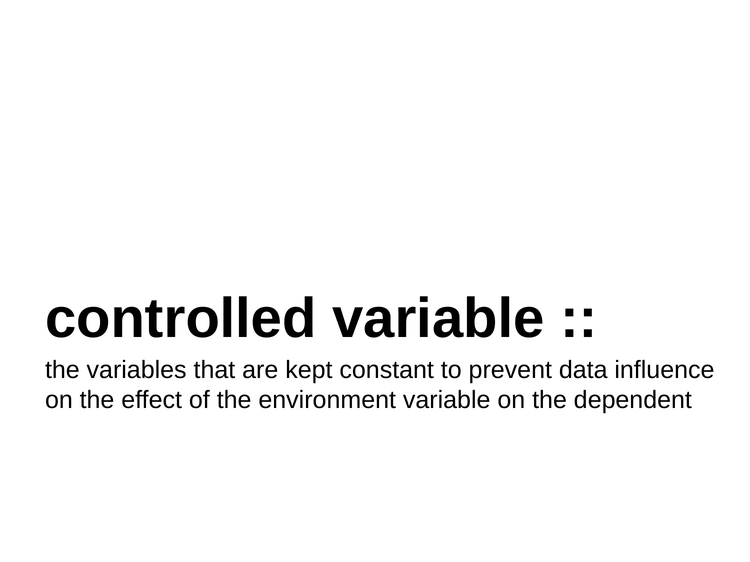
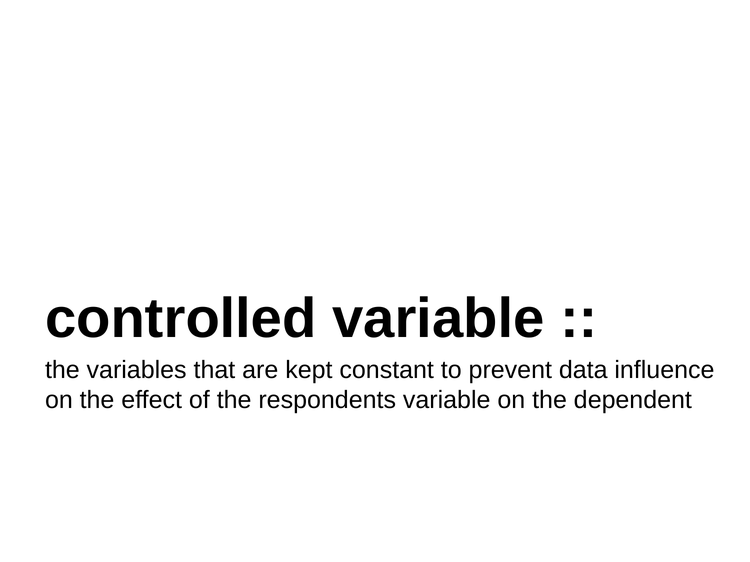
environment: environment -> respondents
